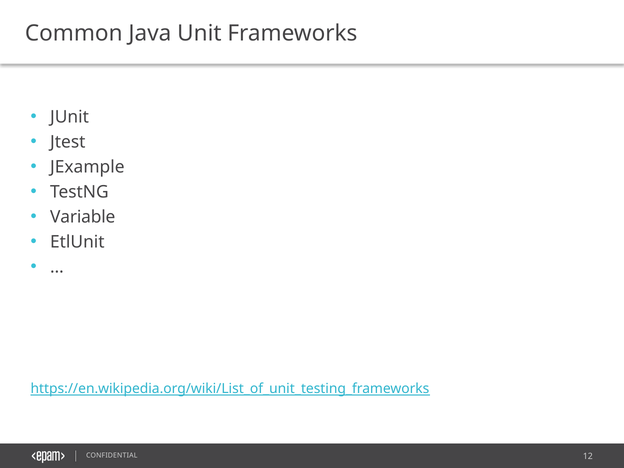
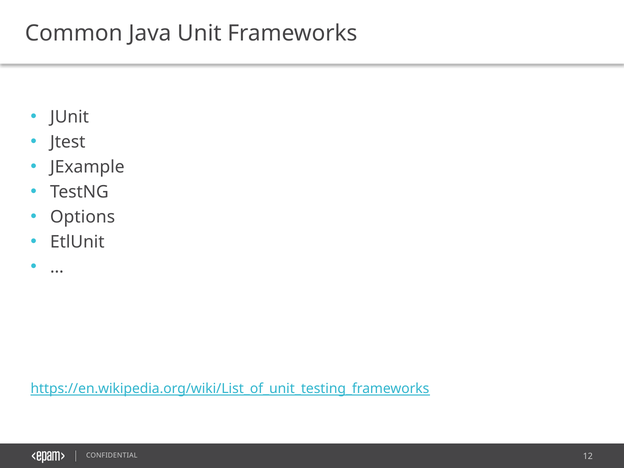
Variable: Variable -> Options
